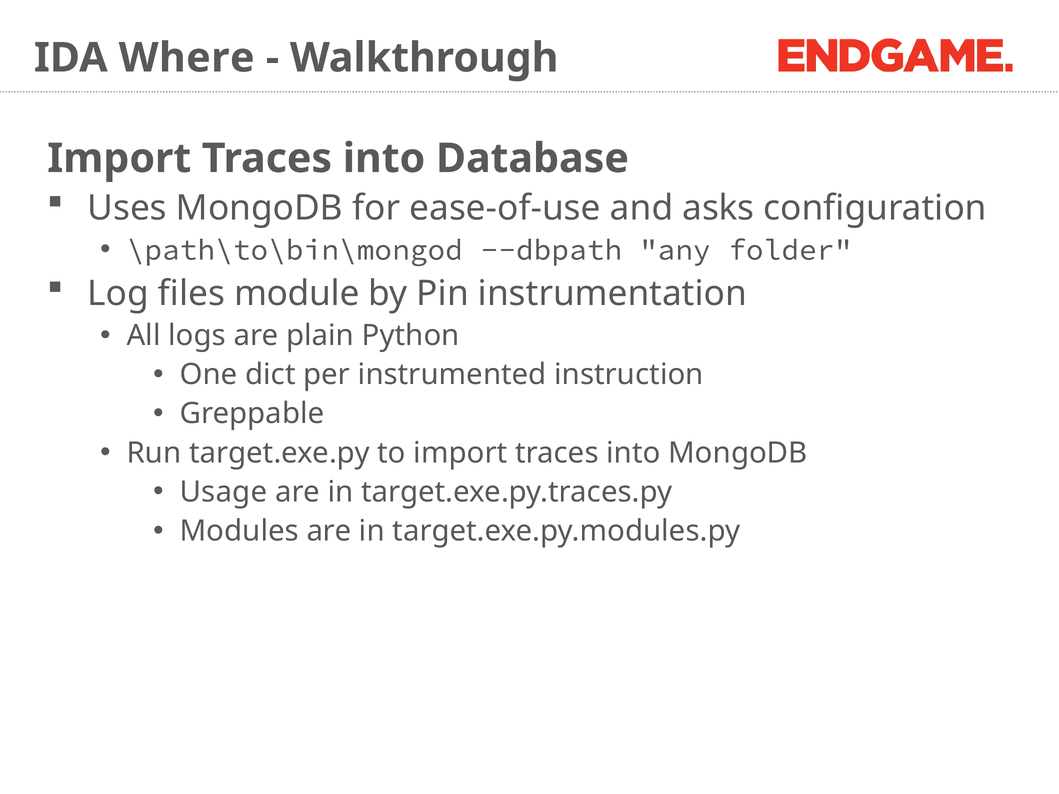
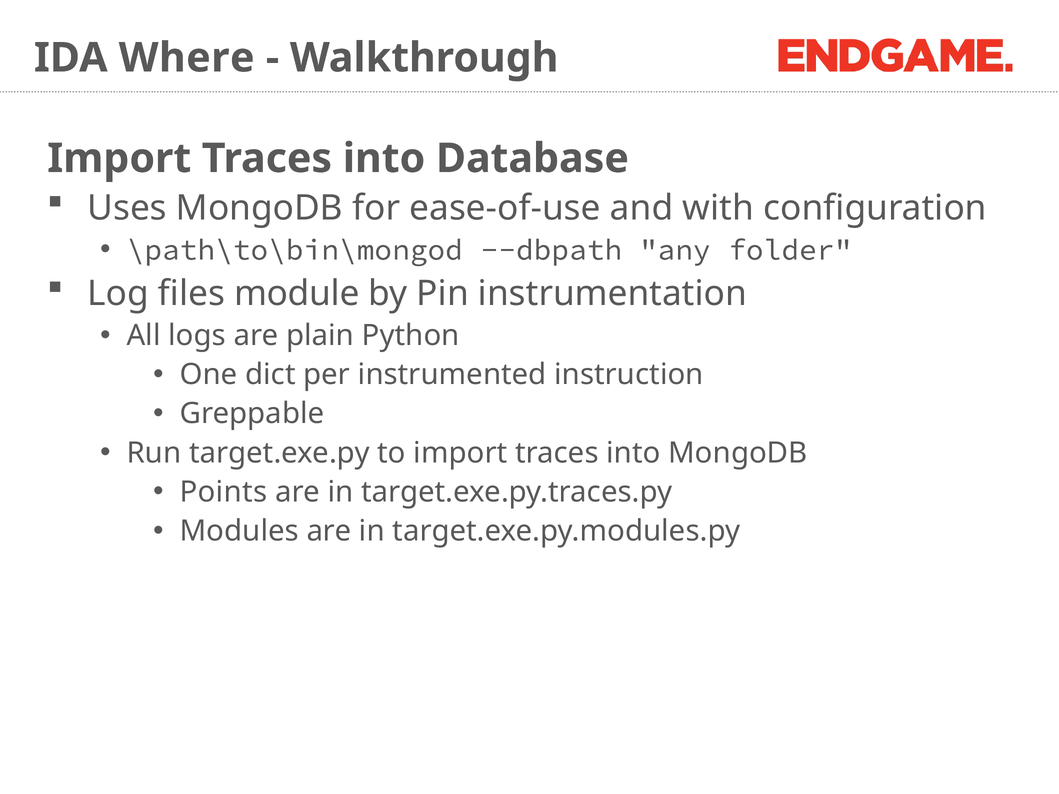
asks: asks -> with
Usage: Usage -> Points
